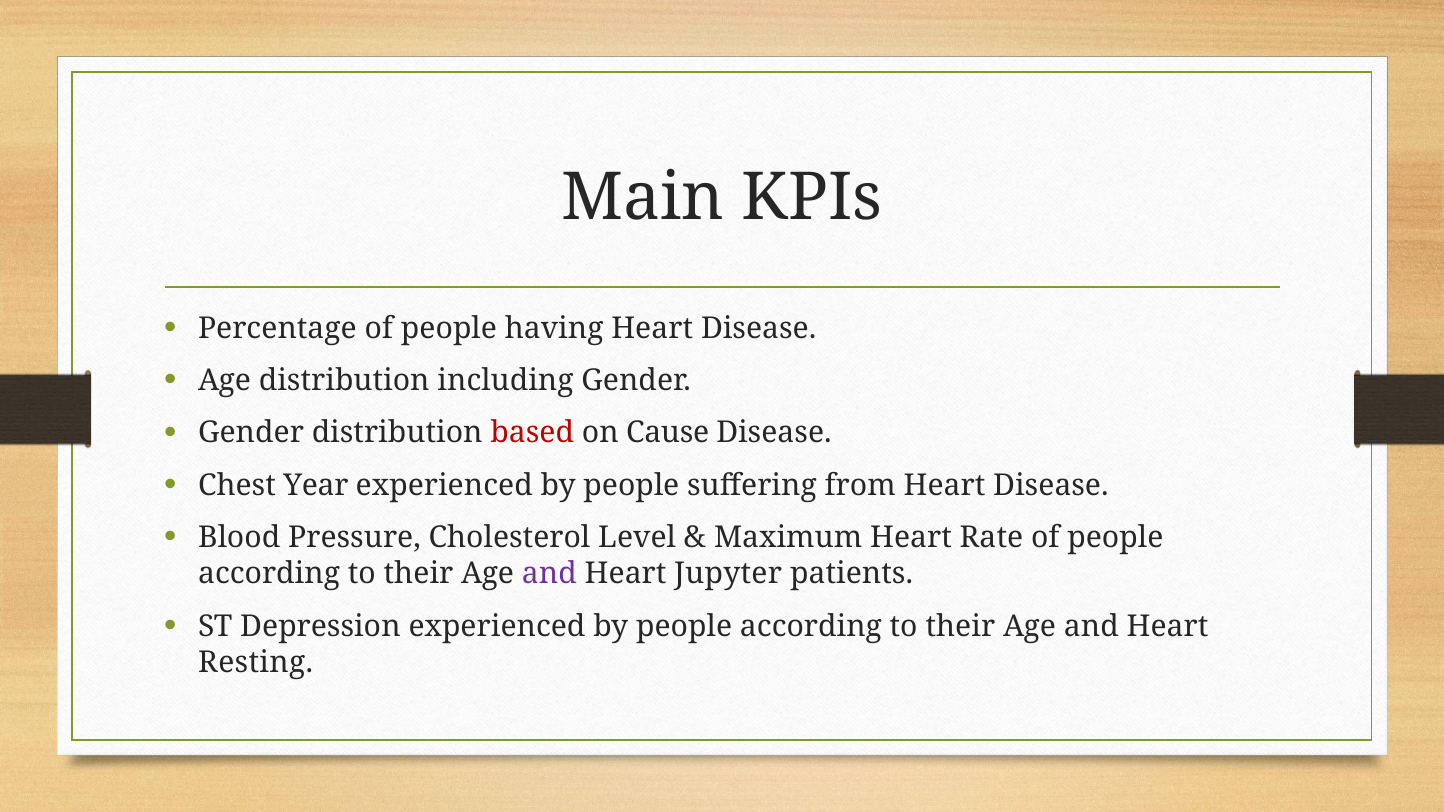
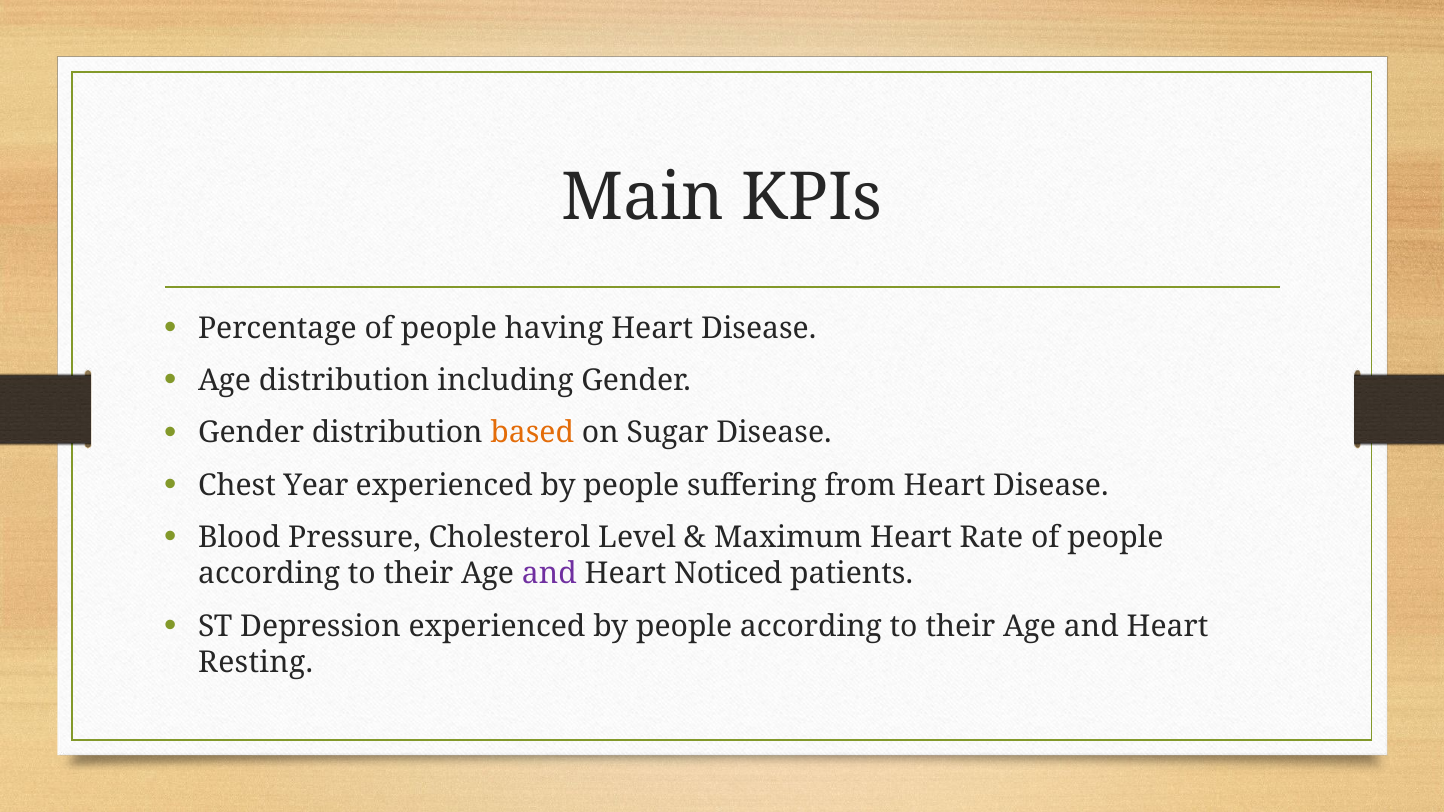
based colour: red -> orange
Cause: Cause -> Sugar
Jupyter: Jupyter -> Noticed
